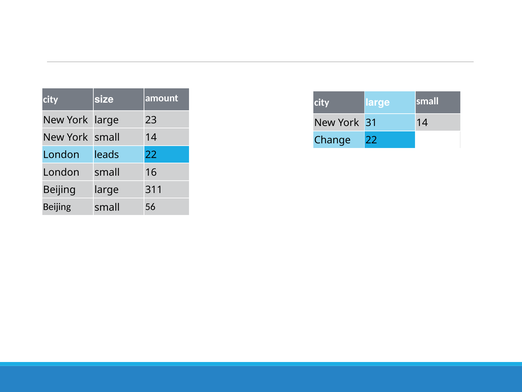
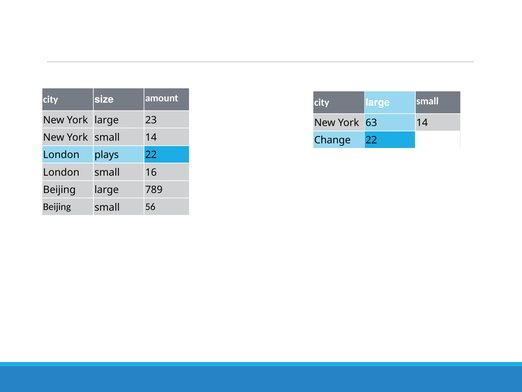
31: 31 -> 63
leads: leads -> plays
311: 311 -> 789
